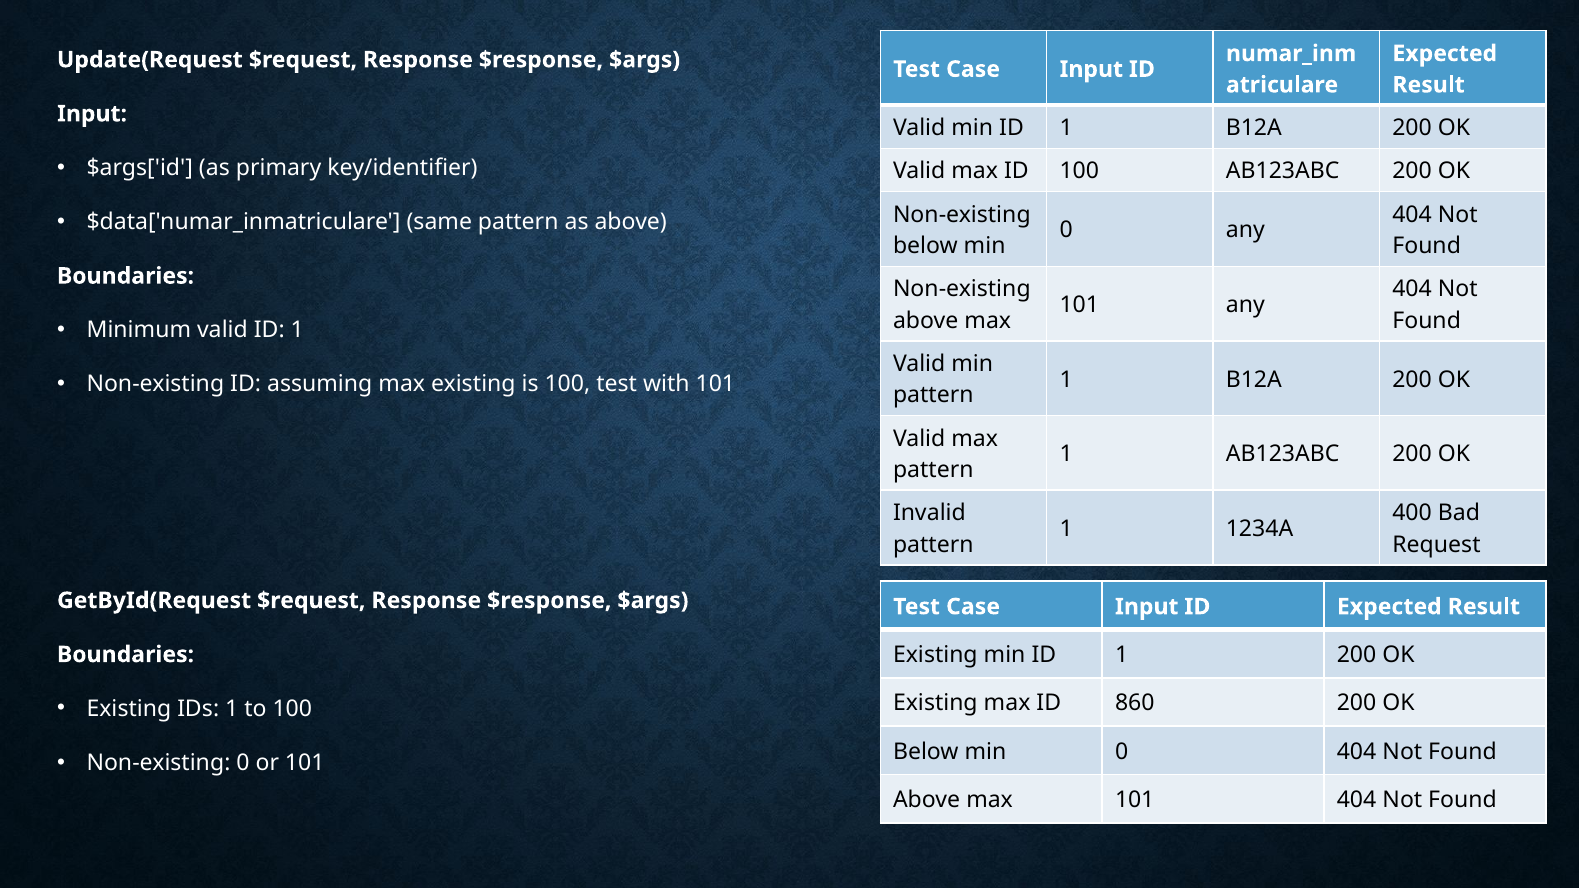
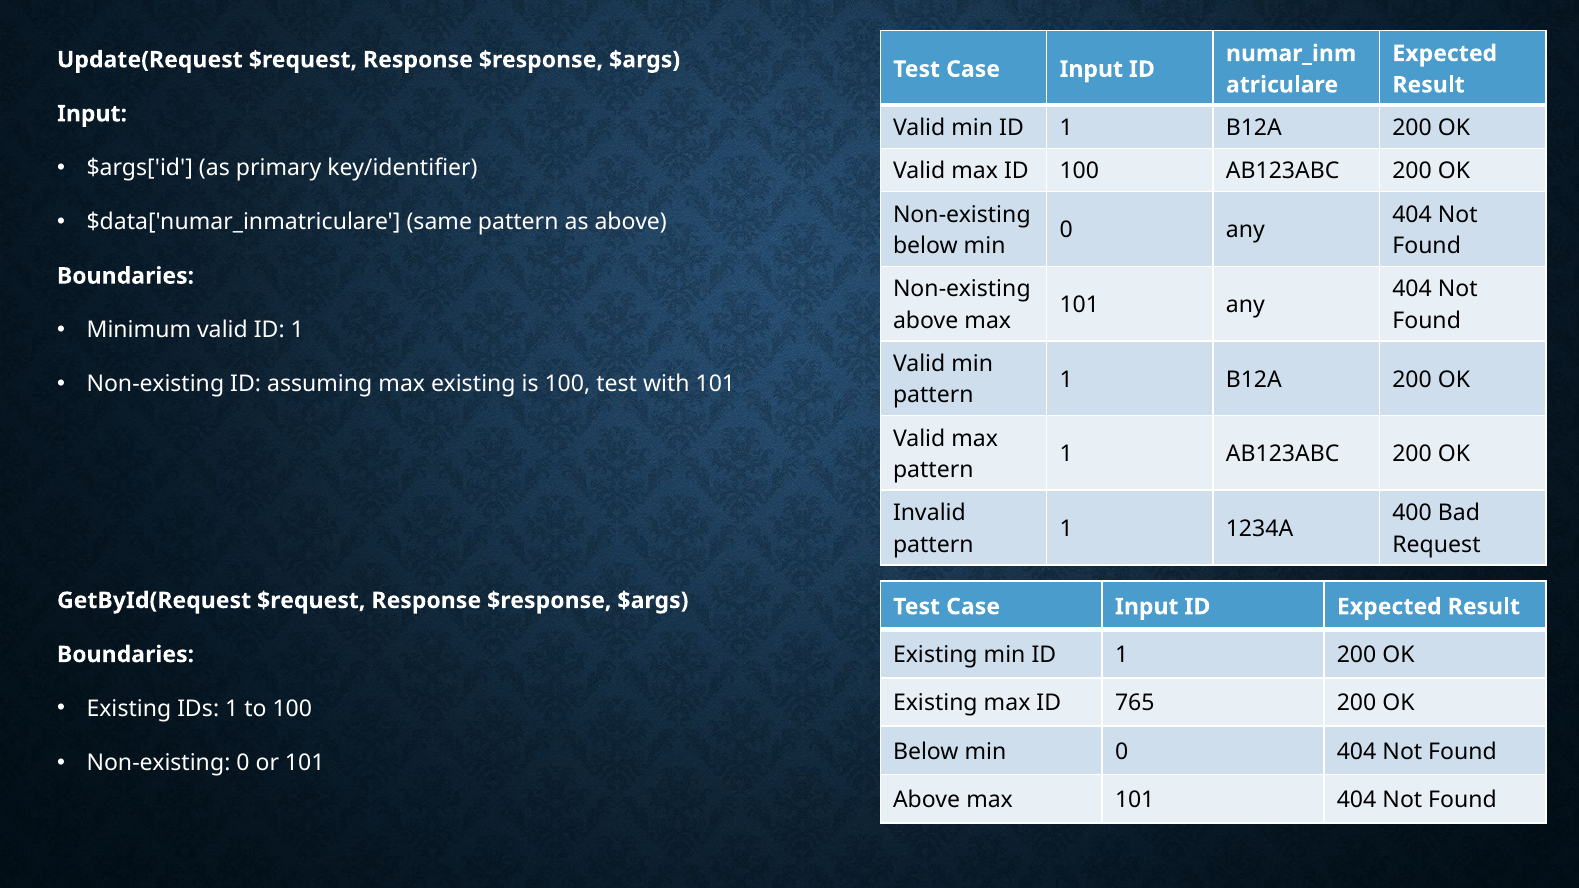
860: 860 -> 765
